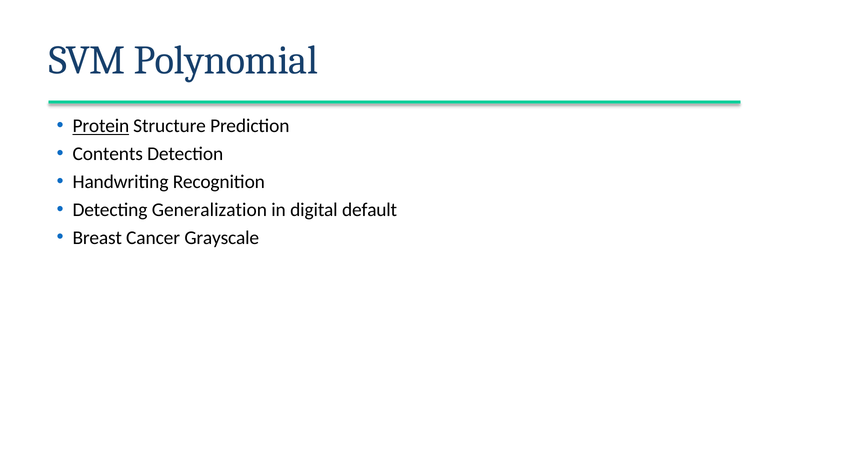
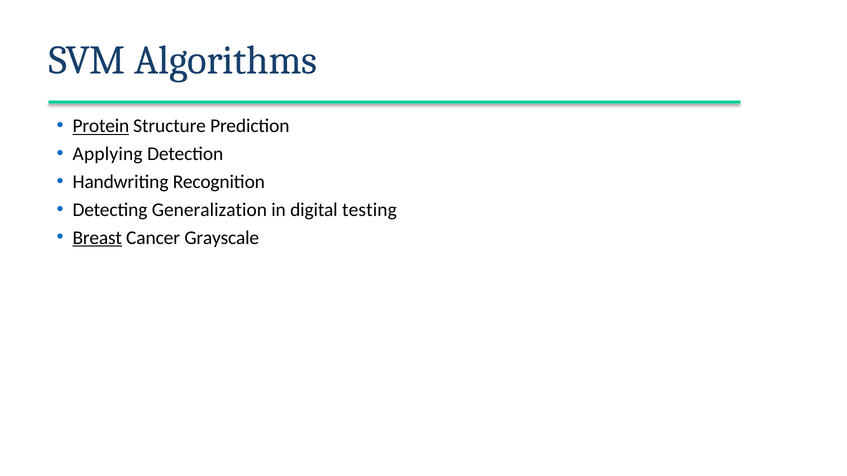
Polynomial: Polynomial -> Algorithms
Contents: Contents -> Applying
default: default -> testing
Breast underline: none -> present
